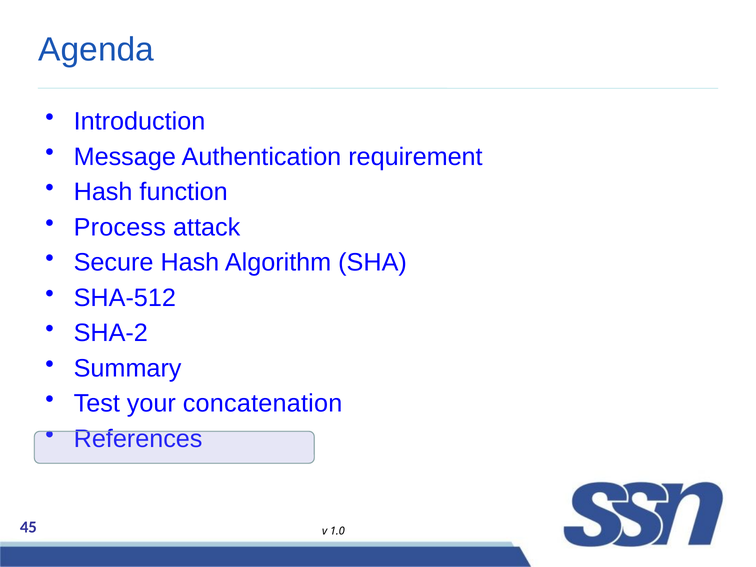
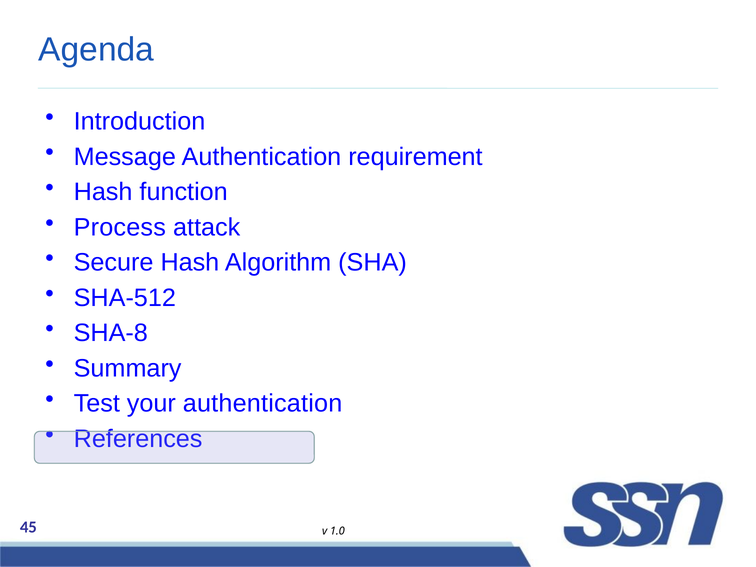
SHA-2: SHA-2 -> SHA-8
your concatenation: concatenation -> authentication
